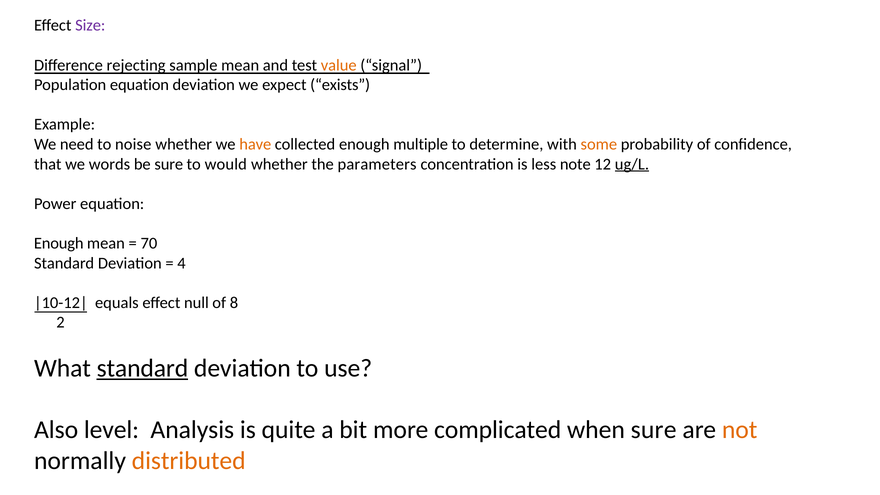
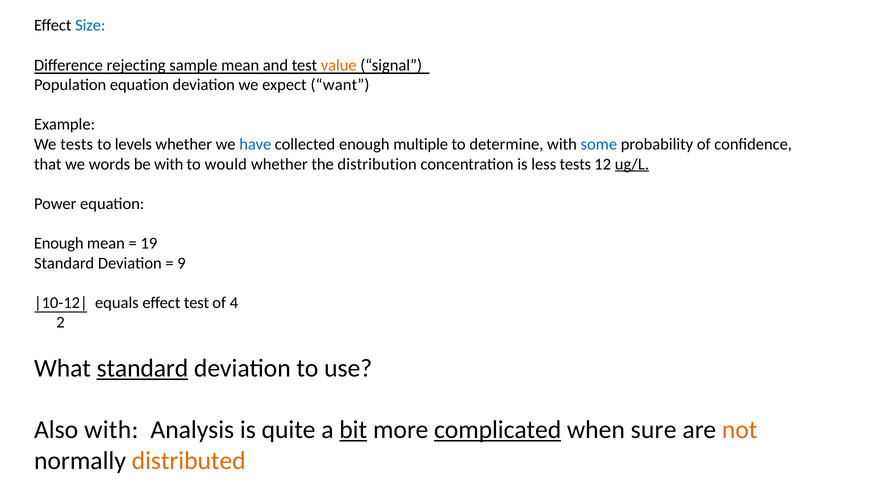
Size colour: purple -> blue
exists: exists -> want
We need: need -> tests
noise: noise -> levels
have colour: orange -> blue
some colour: orange -> blue
be sure: sure -> with
parameters: parameters -> distribution
less note: note -> tests
70: 70 -> 19
4: 4 -> 9
effect null: null -> test
8: 8 -> 4
Also level: level -> with
bit underline: none -> present
complicated underline: none -> present
